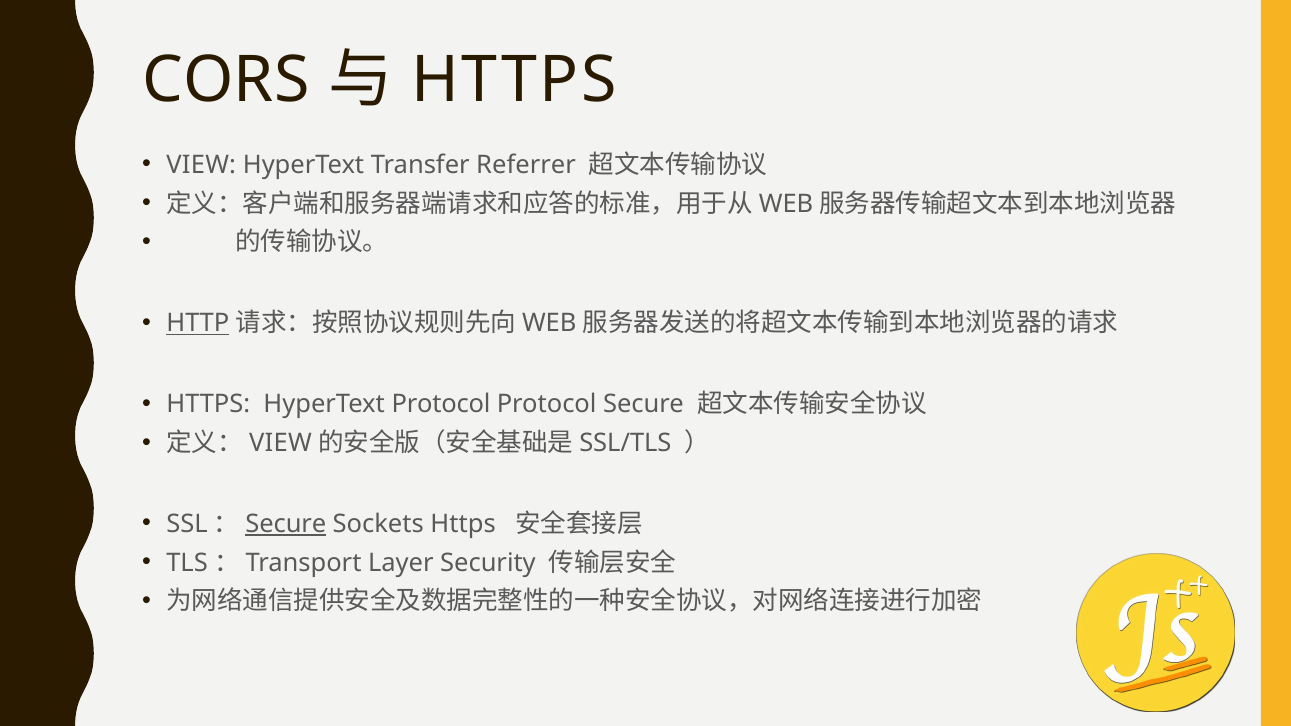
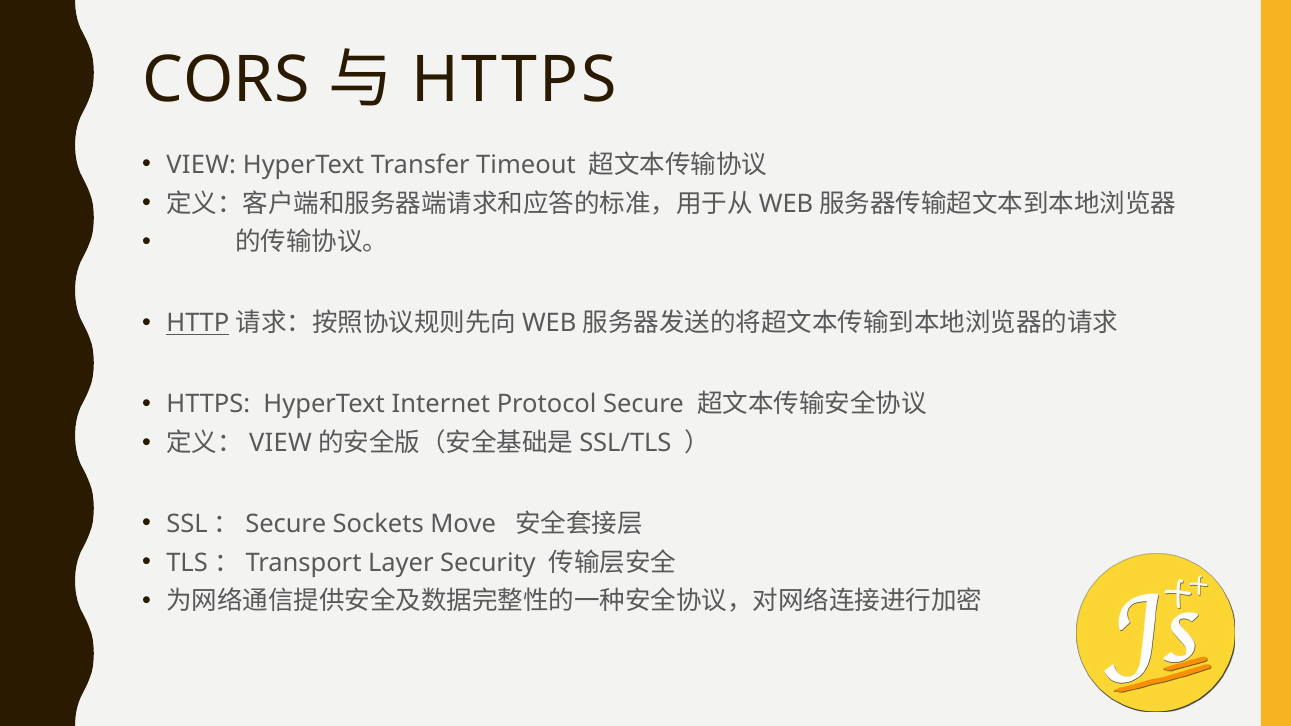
Referrer: Referrer -> Timeout
HyperText Protocol: Protocol -> Internet
Secure at (286, 524) underline: present -> none
Sockets Https: Https -> Move
